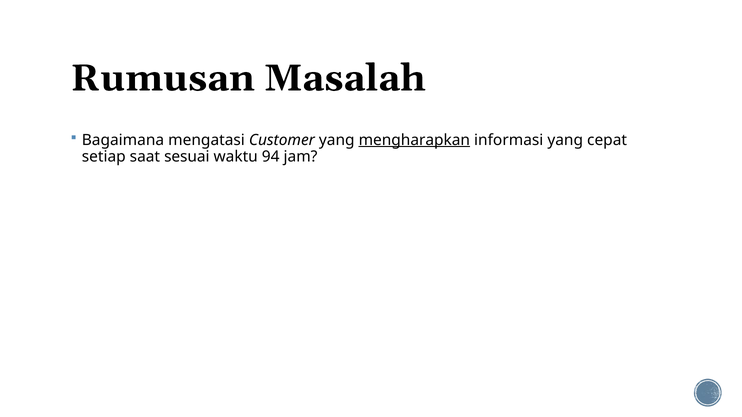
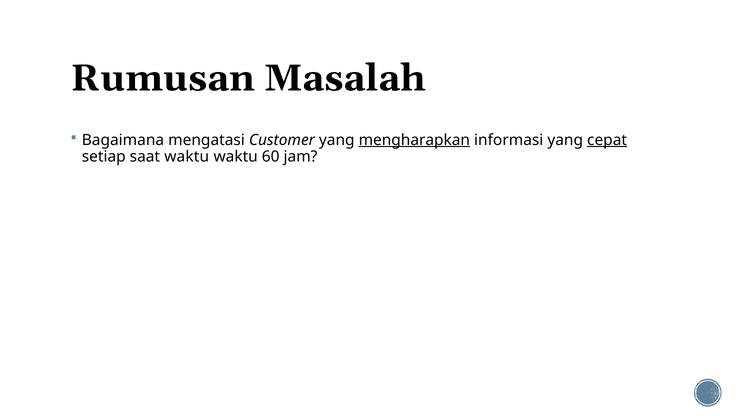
cepat underline: none -> present
saat sesuai: sesuai -> waktu
94: 94 -> 60
